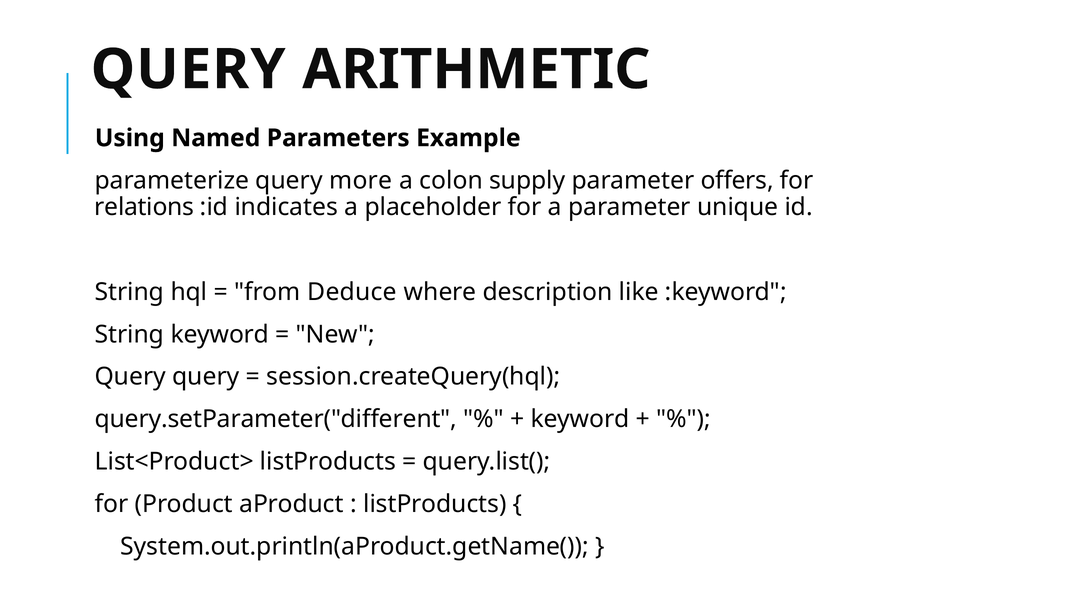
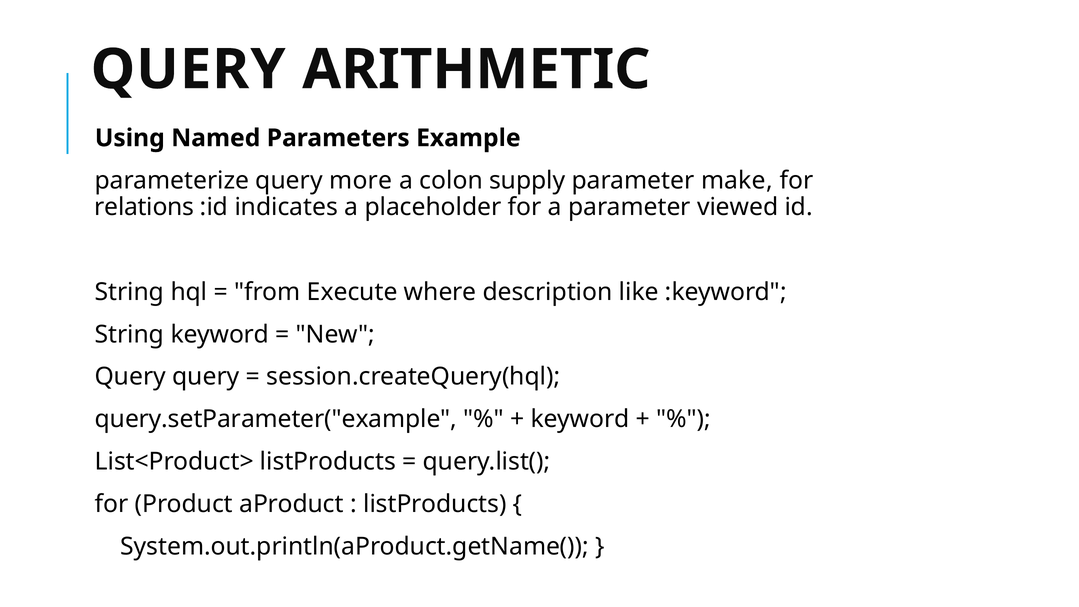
offers: offers -> make
unique: unique -> viewed
Deduce: Deduce -> Execute
query.setParameter("different: query.setParameter("different -> query.setParameter("example
